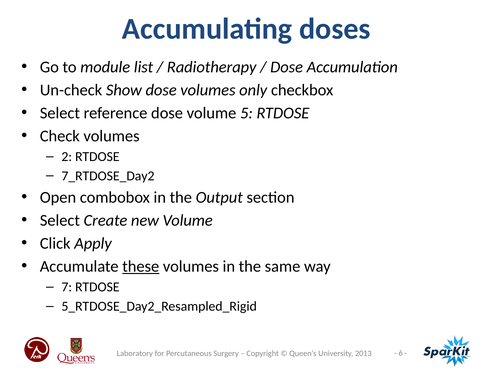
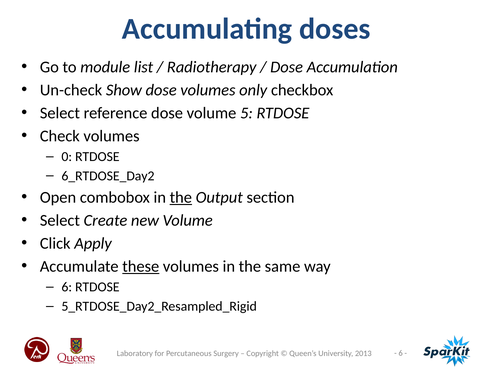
2: 2 -> 0
7_RTDOSE_Day2: 7_RTDOSE_Day2 -> 6_RTDOSE_Day2
the at (181, 197) underline: none -> present
7 at (67, 287): 7 -> 6
